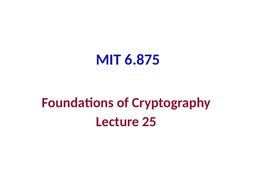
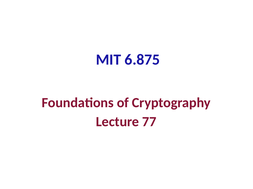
25: 25 -> 77
